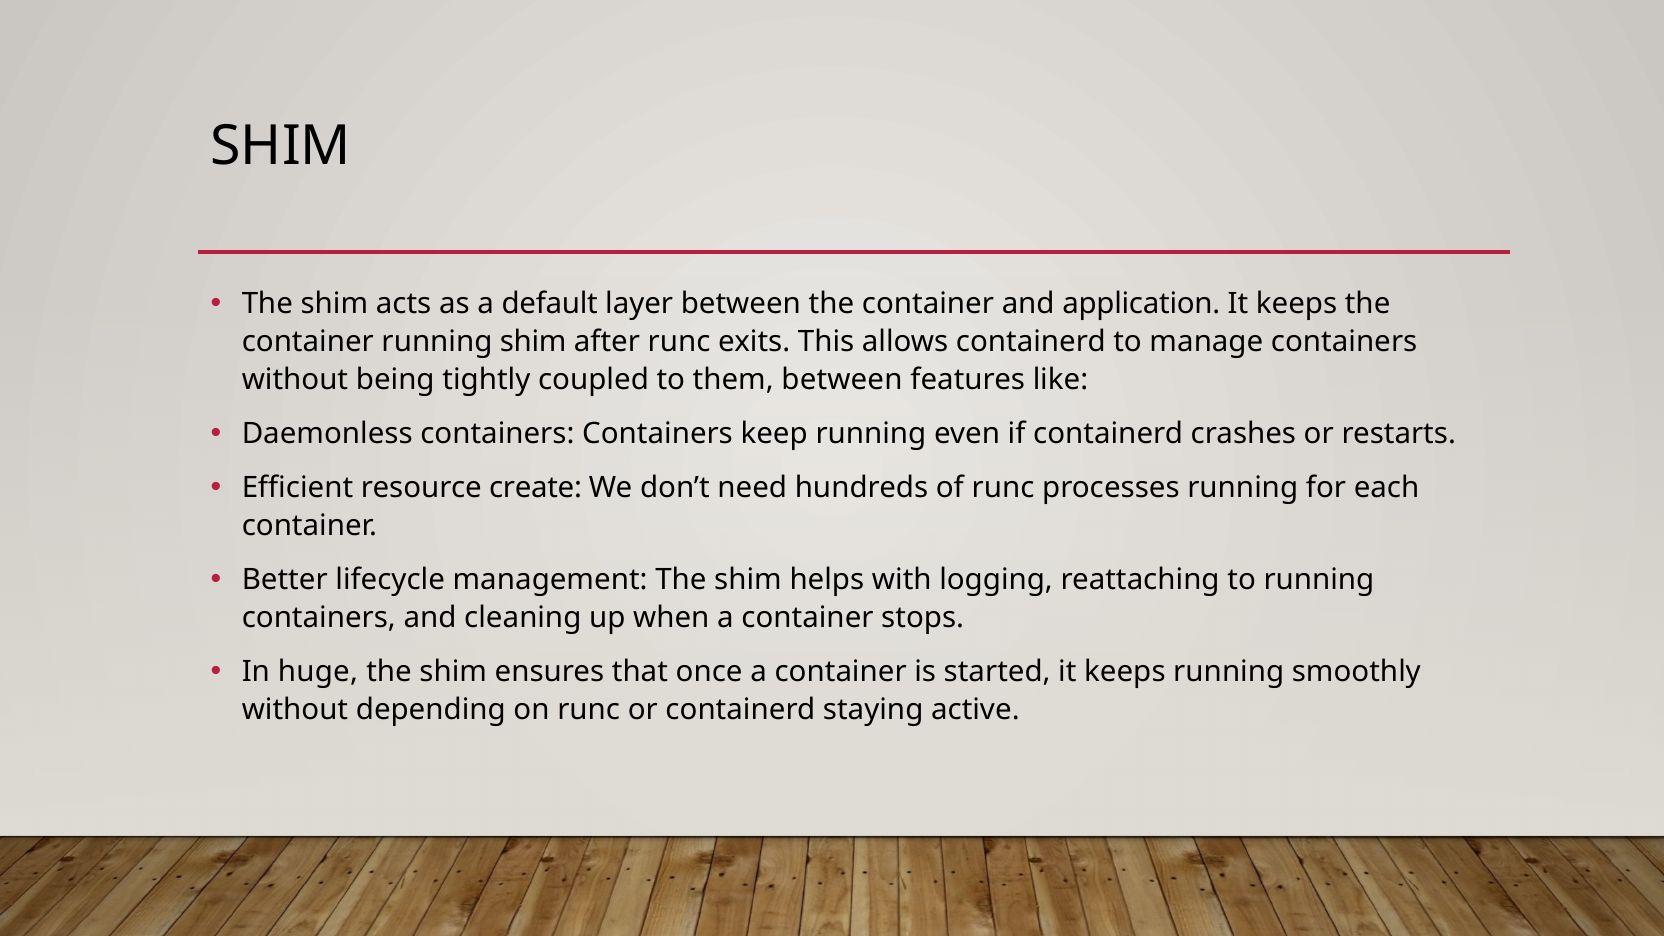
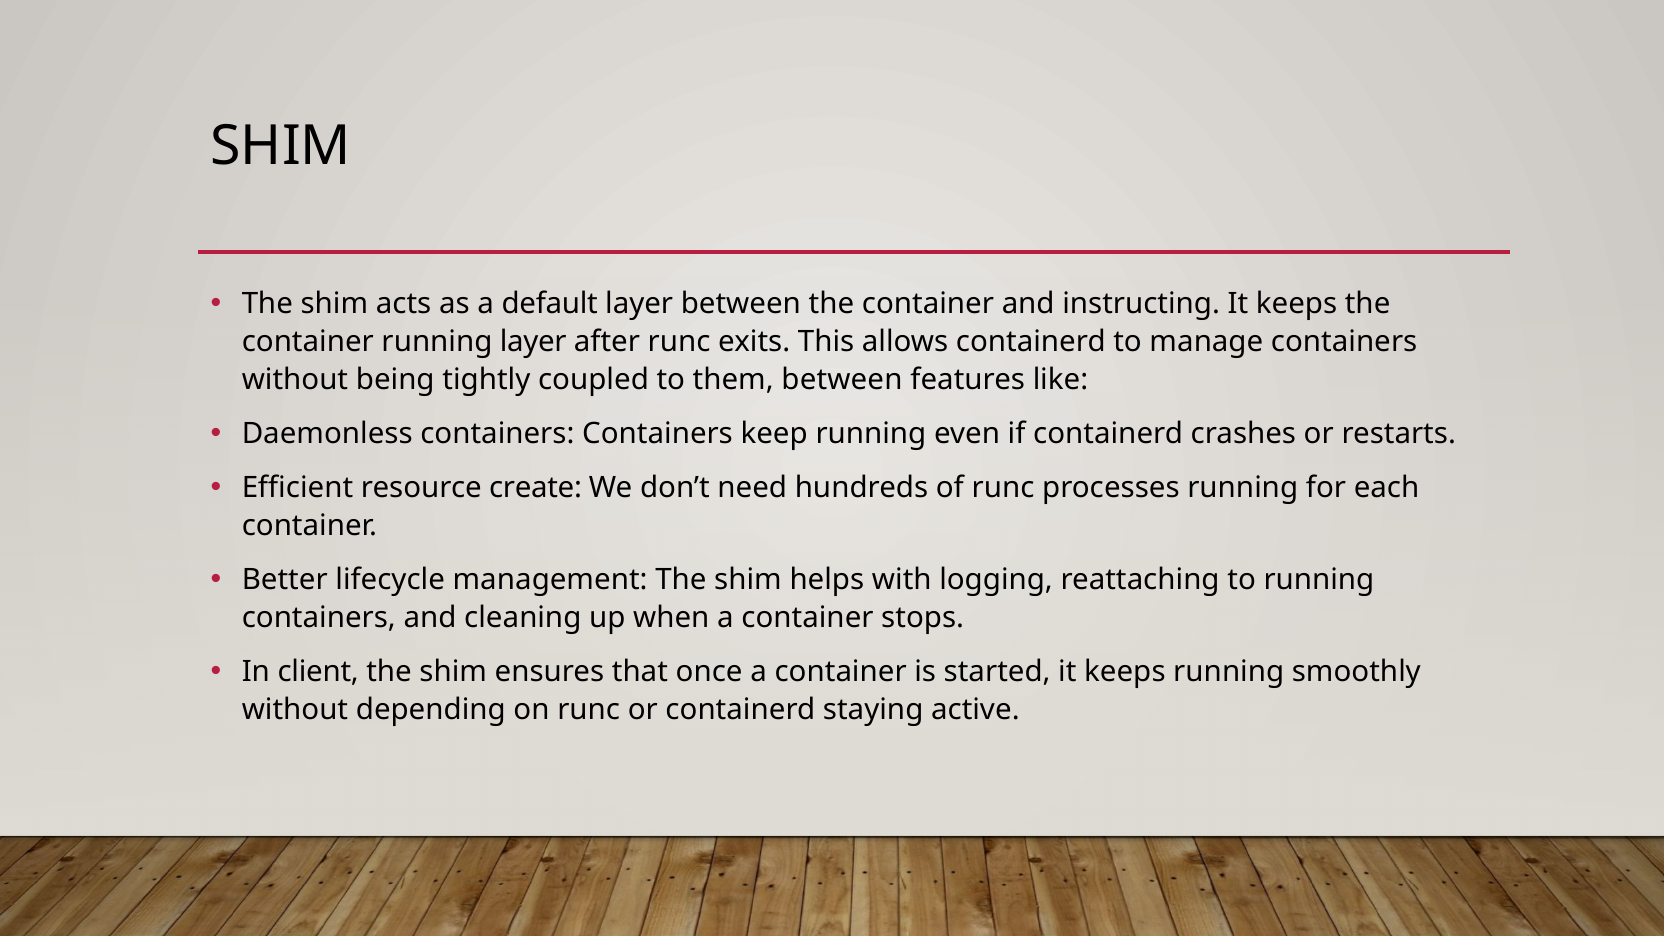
application: application -> instructing
running shim: shim -> layer
huge: huge -> client
